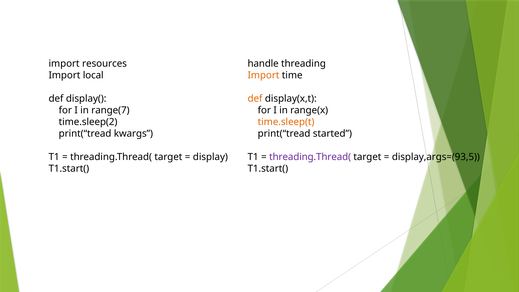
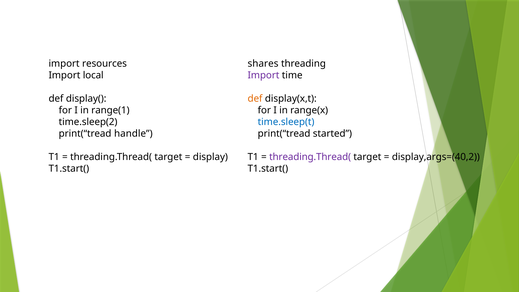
handle: handle -> shares
Import at (264, 75) colour: orange -> purple
range(7: range(7 -> range(1
time.sleep(t colour: orange -> blue
kwargs: kwargs -> handle
display,args=(93,5: display,args=(93,5 -> display,args=(40,2
